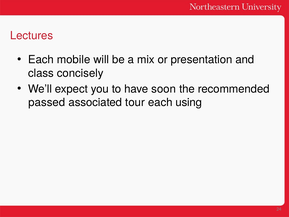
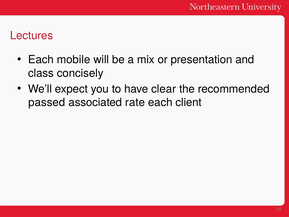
soon: soon -> clear
tour: tour -> rate
using: using -> client
